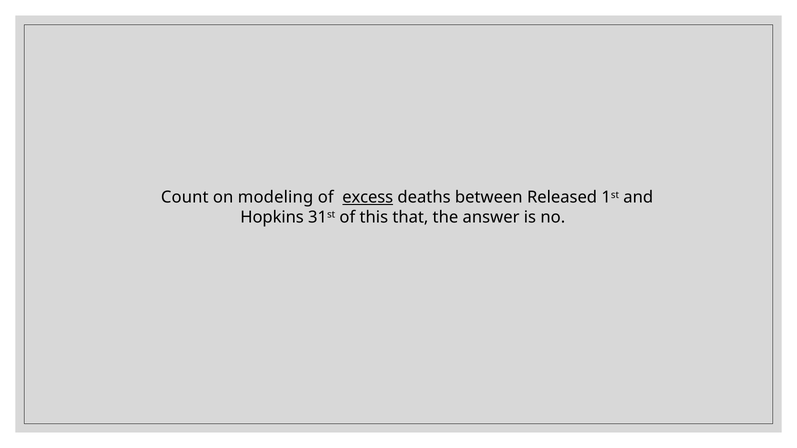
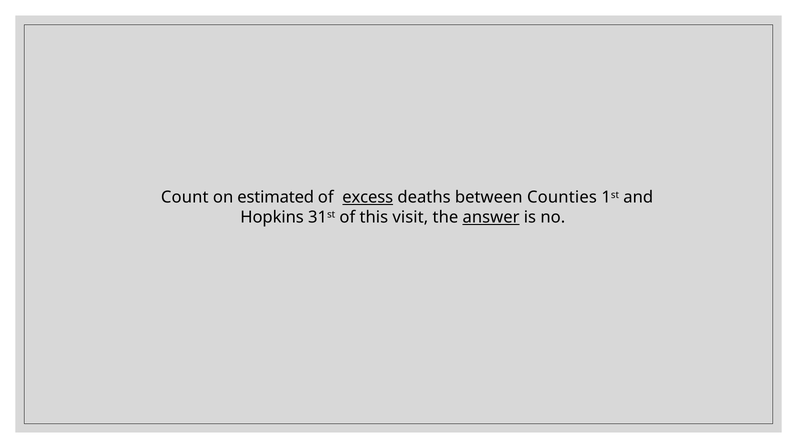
modeling: modeling -> estimated
Released: Released -> Counties
that: that -> visit
answer underline: none -> present
